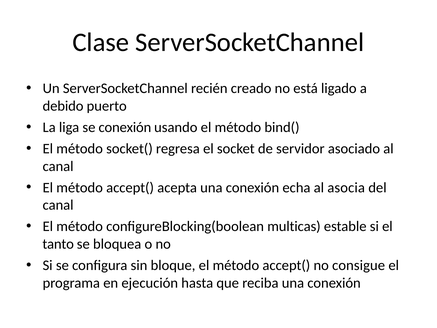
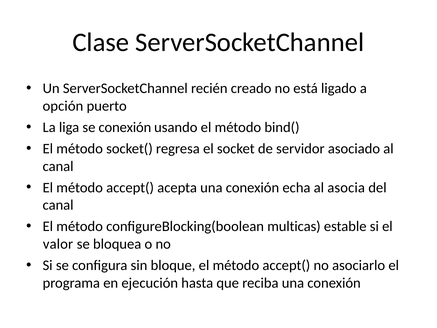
debido: debido -> opción
tanto: tanto -> valor
consigue: consigue -> asociarlo
